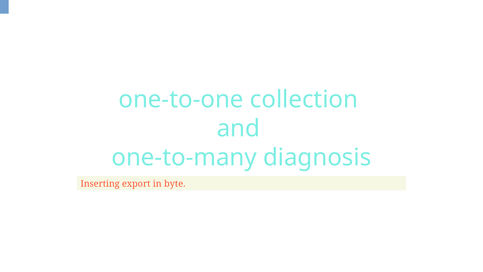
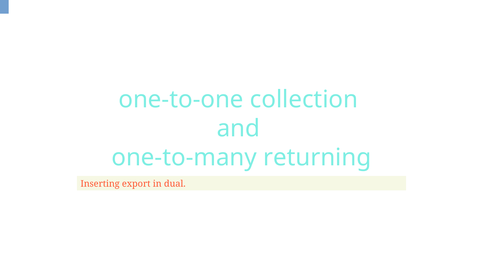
diagnosis: diagnosis -> returning
byte: byte -> dual
